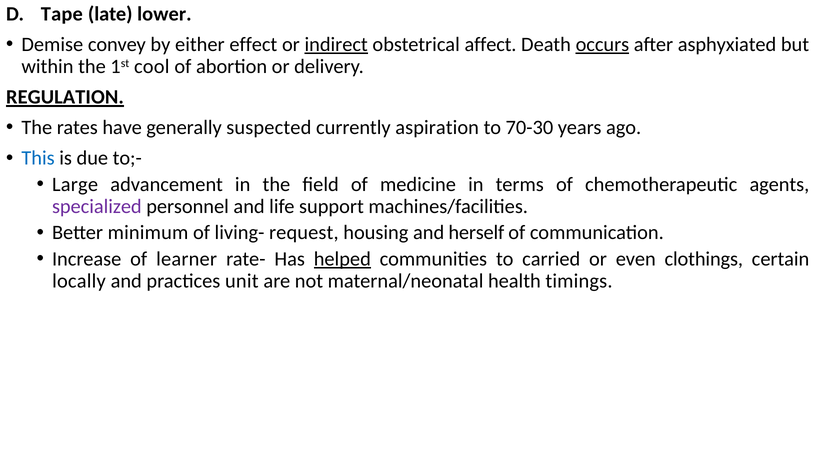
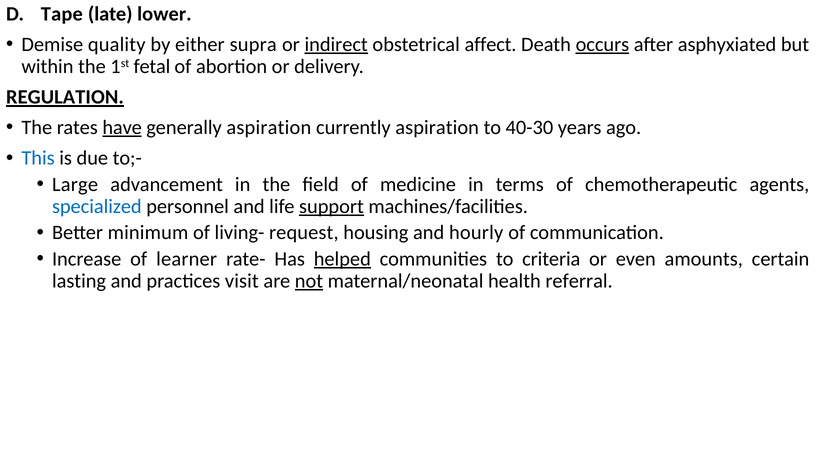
convey: convey -> quality
effect: effect -> supra
cool: cool -> fetal
have underline: none -> present
generally suspected: suspected -> aspiration
70-30: 70-30 -> 40-30
specialized colour: purple -> blue
support underline: none -> present
herself: herself -> hourly
carried: carried -> criteria
clothings: clothings -> amounts
locally: locally -> lasting
unit: unit -> visit
not underline: none -> present
timings: timings -> referral
